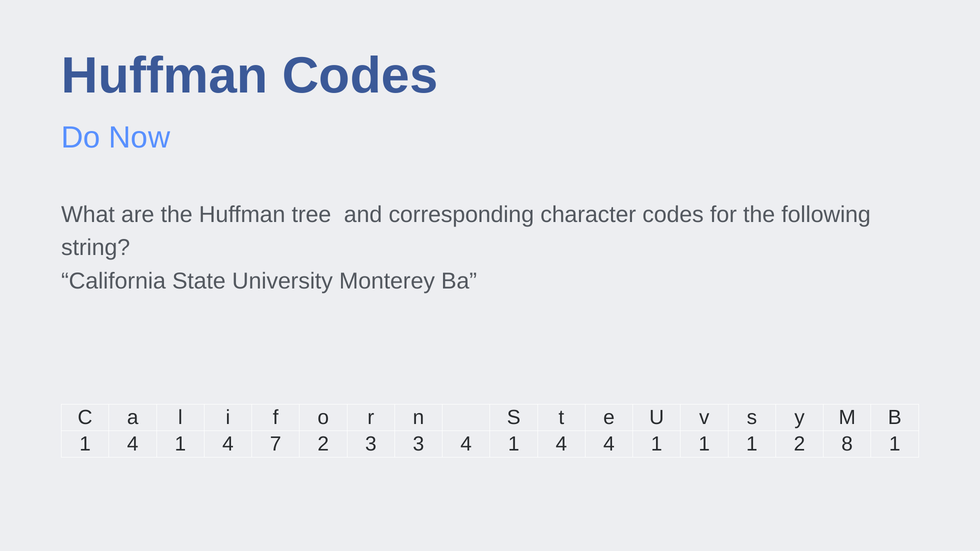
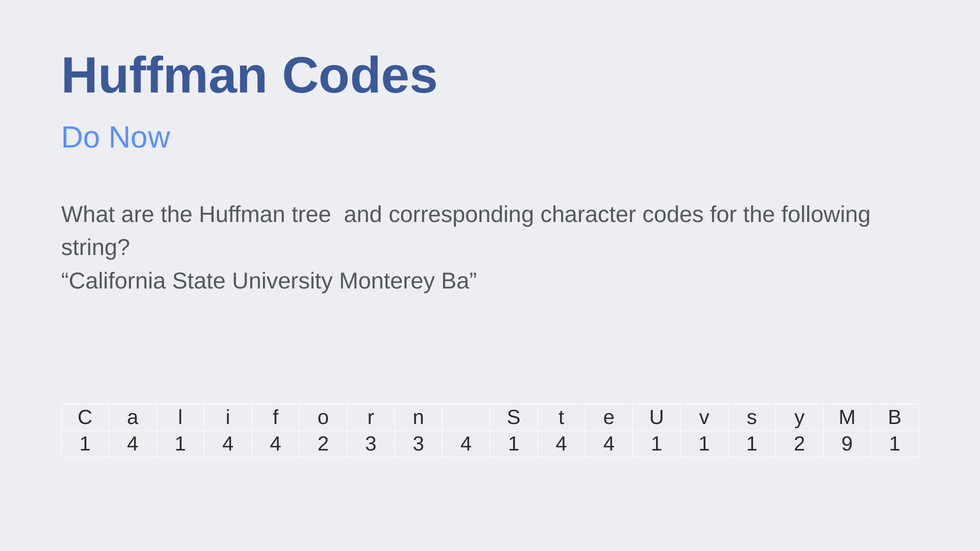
7 at (276, 444): 7 -> 4
8: 8 -> 9
